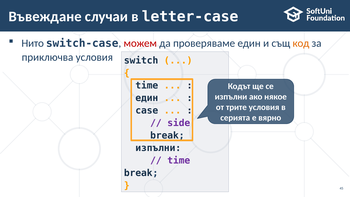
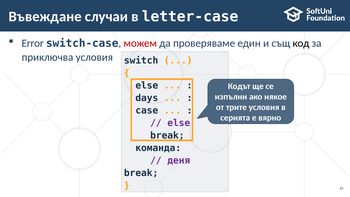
Нито: Нито -> Error
код colour: orange -> black
time at (147, 85): time -> else
един at (147, 98): един -> days
side at (179, 123): side -> else
изпълни at (158, 148): изпълни -> команда
time at (179, 160): time -> деня
